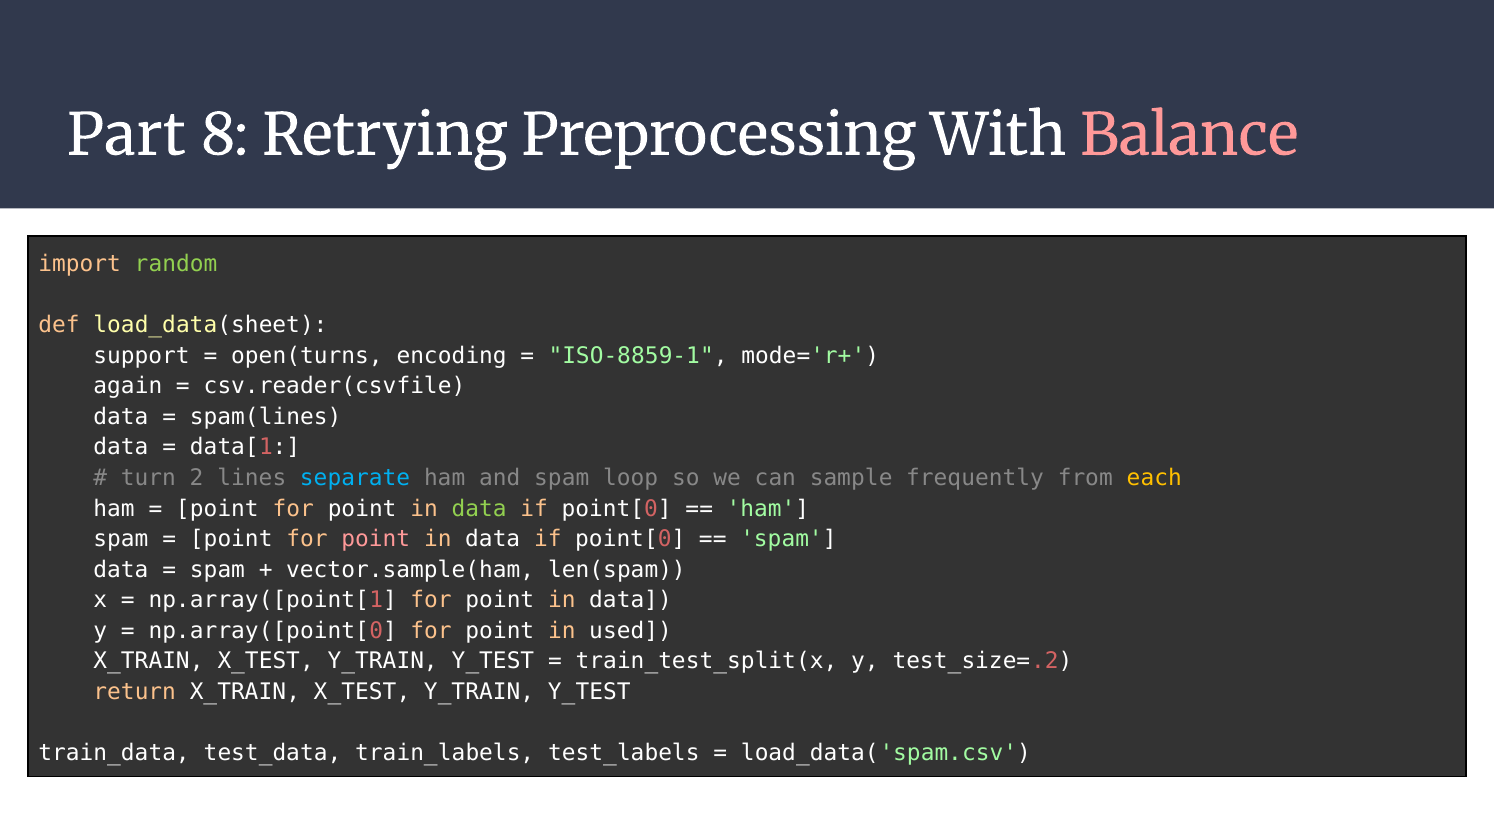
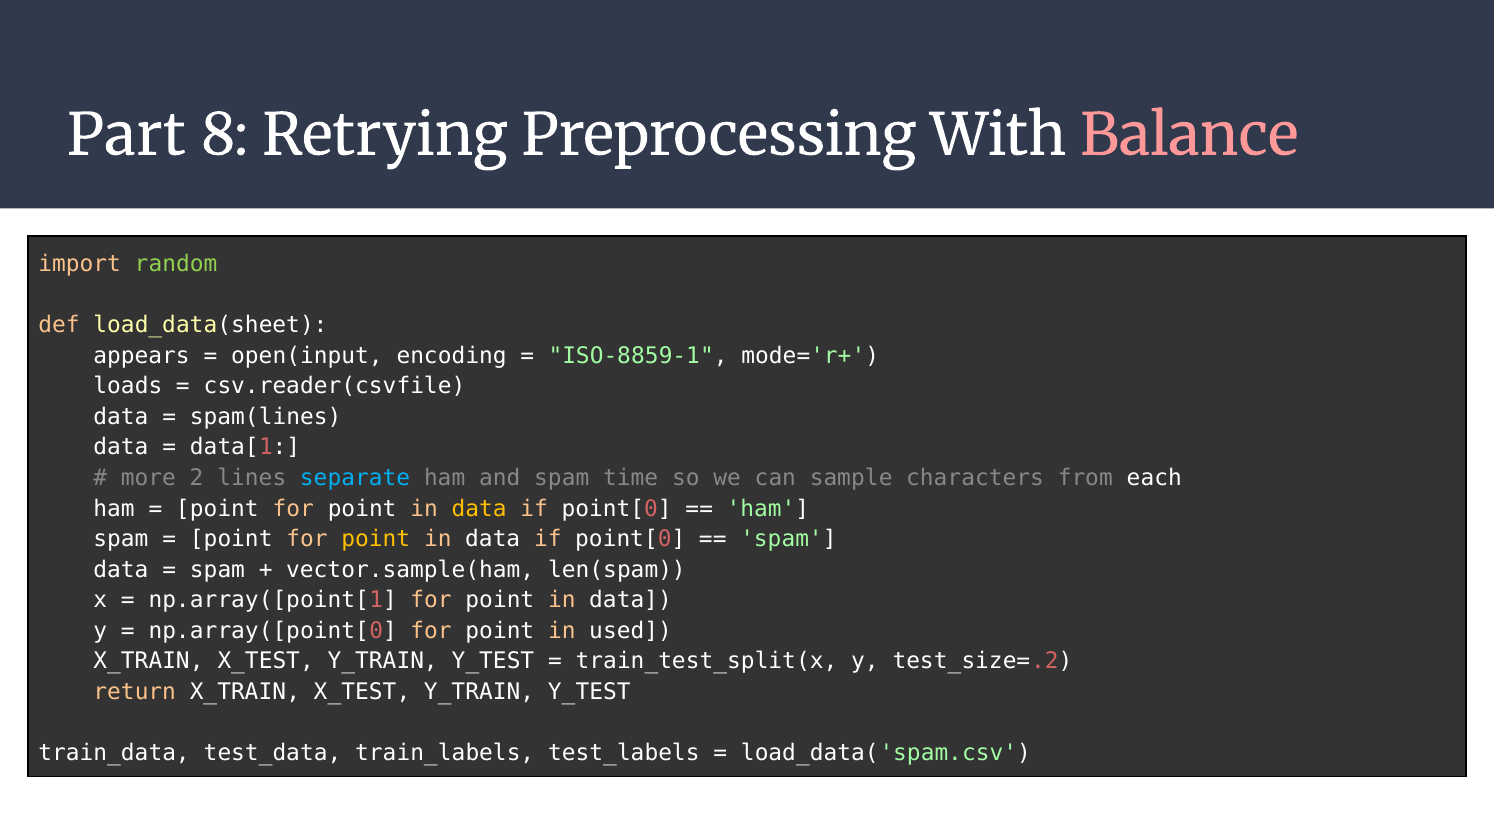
support: support -> appears
open(turns: open(turns -> open(input
again: again -> loads
turn: turn -> more
loop: loop -> time
frequently: frequently -> characters
each colour: yellow -> white
data at (479, 509) colour: light green -> yellow
point at (376, 539) colour: pink -> yellow
